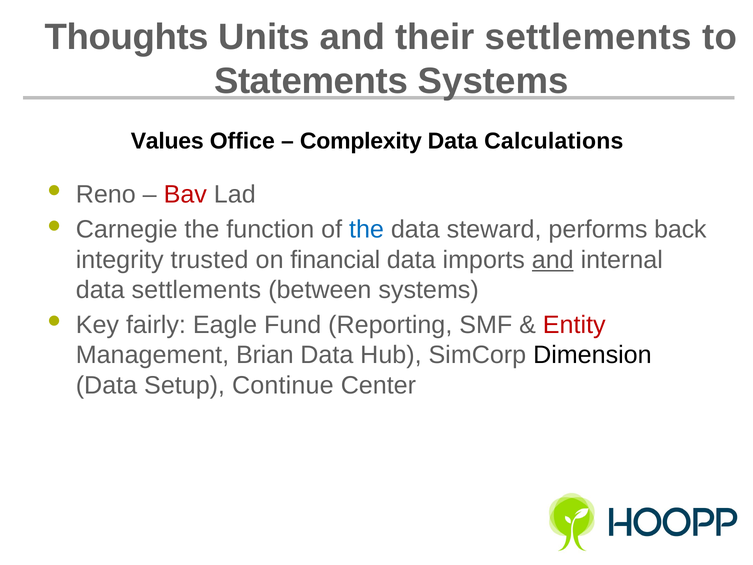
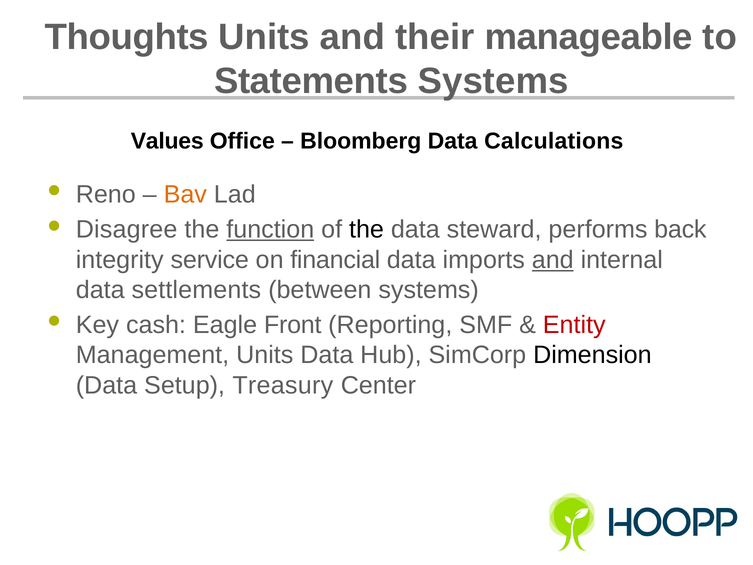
their settlements: settlements -> manageable
Complexity: Complexity -> Bloomberg
Bav colour: red -> orange
Carnegie: Carnegie -> Disagree
function underline: none -> present
the at (366, 230) colour: blue -> black
trusted: trusted -> service
fairly: fairly -> cash
Fund: Fund -> Front
Management Brian: Brian -> Units
Continue: Continue -> Treasury
